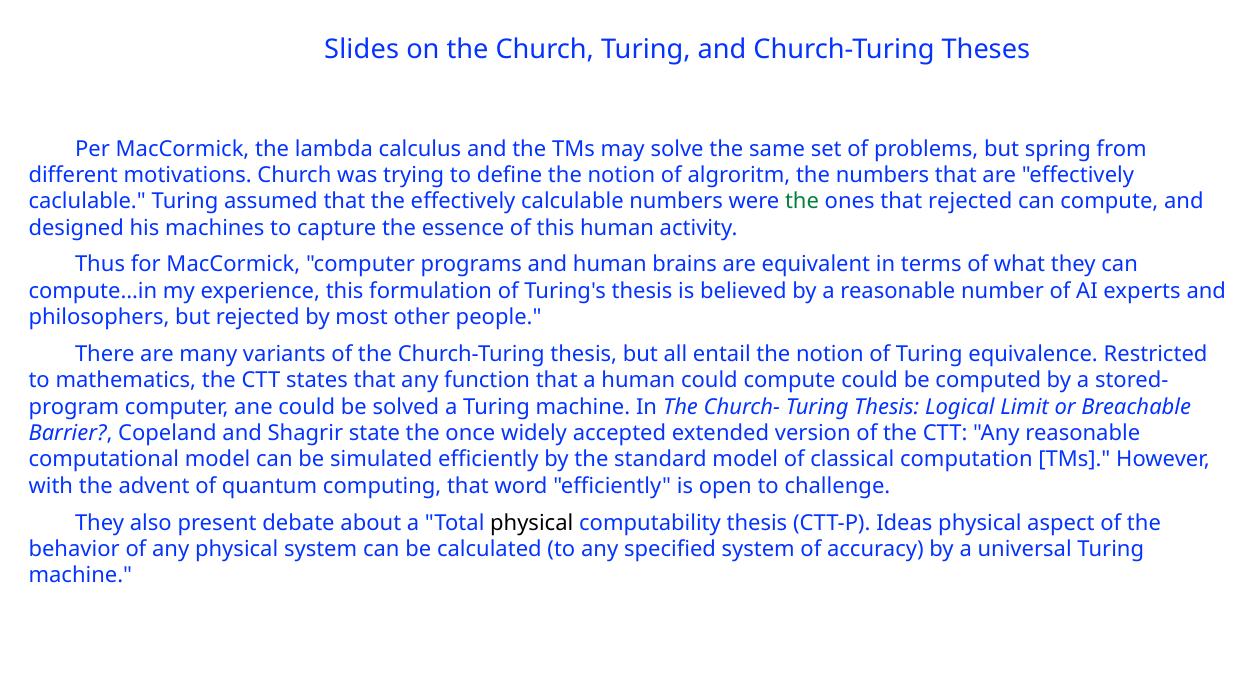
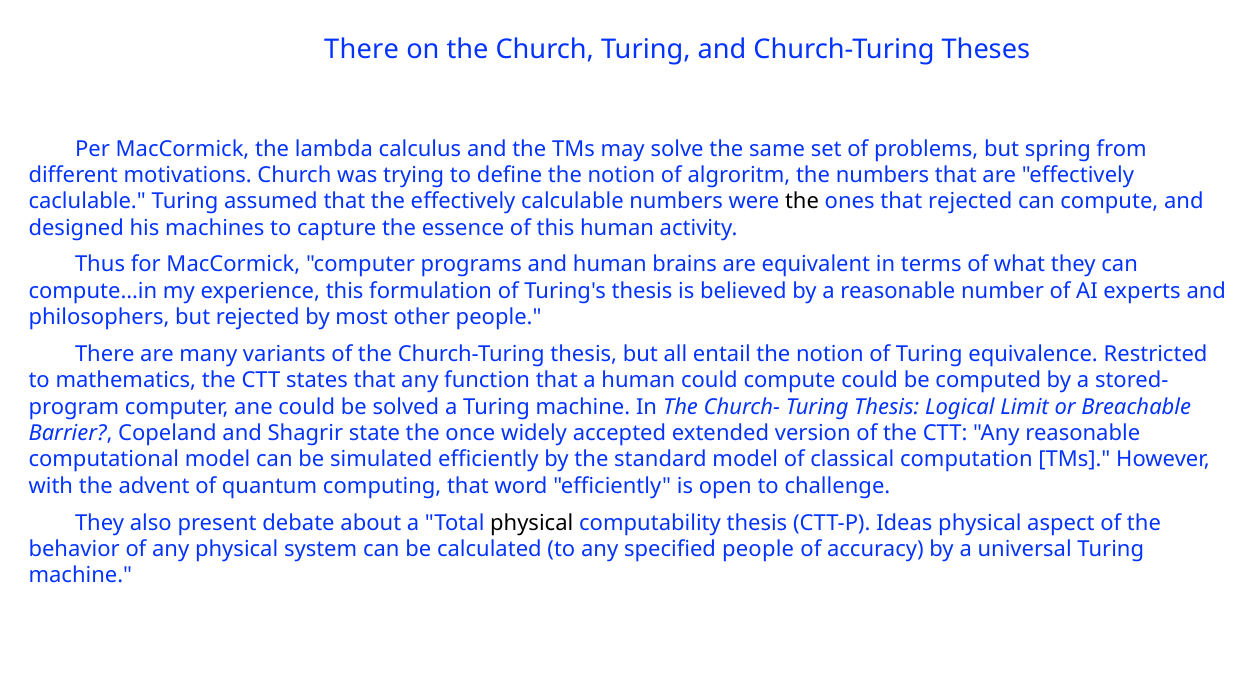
Slides at (362, 50): Slides -> There
the at (802, 202) colour: green -> black
specified system: system -> people
